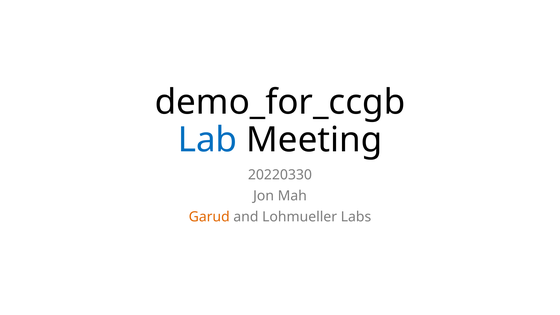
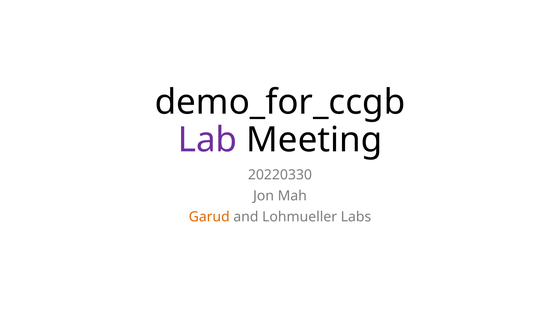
Lab colour: blue -> purple
